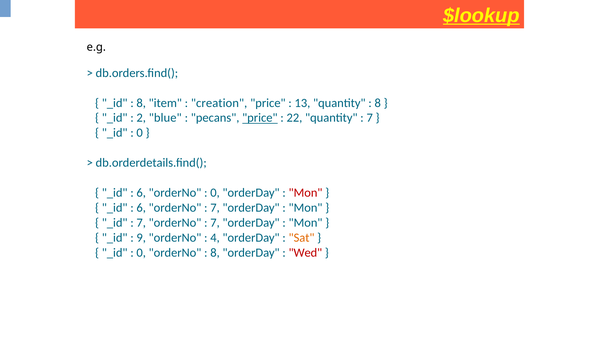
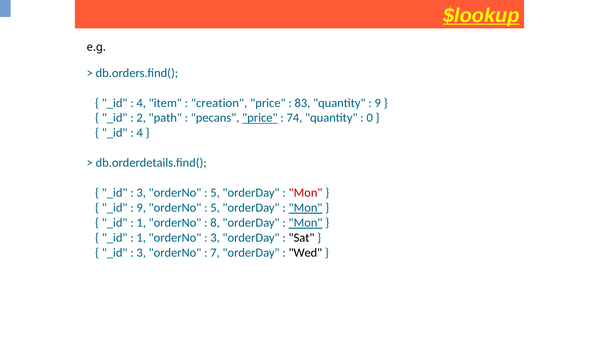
8 at (141, 103): 8 -> 4
13: 13 -> 83
8 at (378, 103): 8 -> 9
blue: blue -> path
22: 22 -> 74
7 at (370, 118): 7 -> 0
0 at (140, 133): 0 -> 4
6 at (141, 193): 6 -> 3
0 at (215, 193): 0 -> 5
6 at (141, 208): 6 -> 9
7 at (215, 208): 7 -> 5
Mon at (306, 208) underline: none -> present
7 at (141, 223): 7 -> 1
7 at (215, 223): 7 -> 8
Mon at (306, 223) underline: none -> present
9 at (141, 238): 9 -> 1
4 at (215, 238): 4 -> 3
Sat colour: orange -> black
0 at (141, 253): 0 -> 3
8 at (215, 253): 8 -> 7
Wed colour: red -> black
